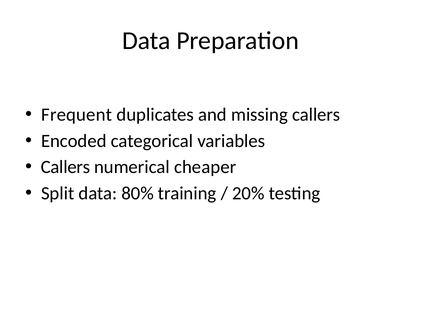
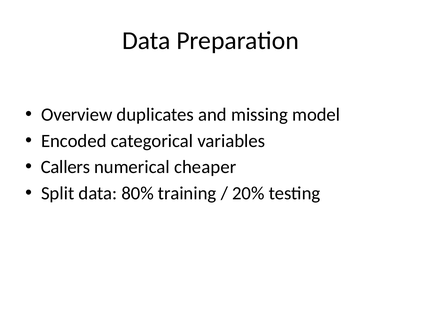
Frequent: Frequent -> Overview
missing callers: callers -> model
